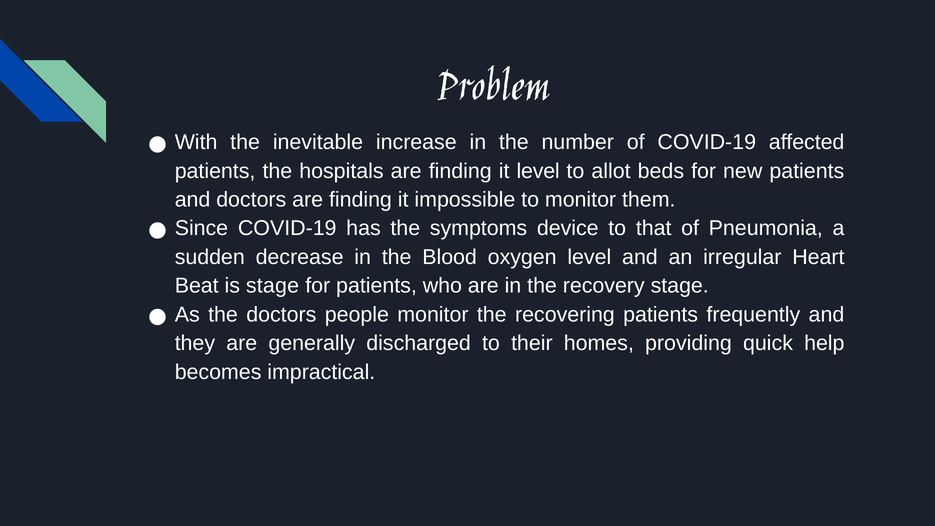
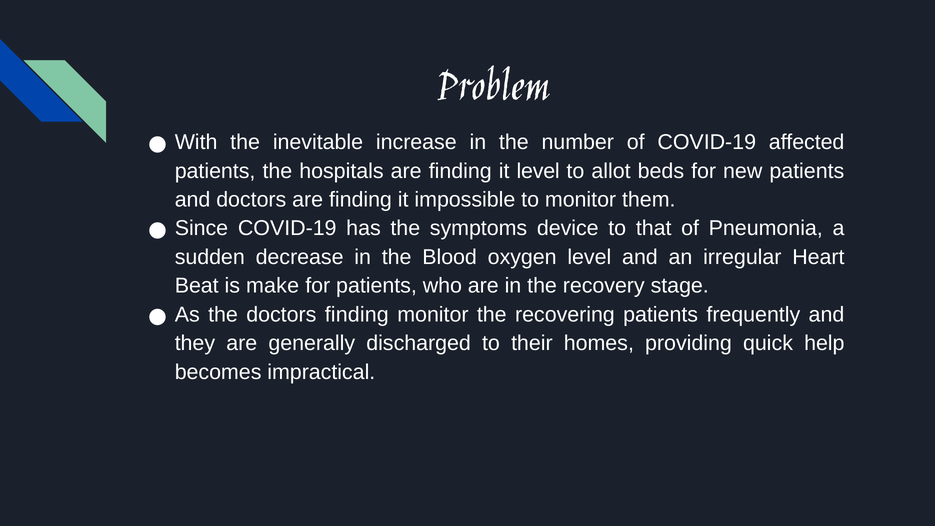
is stage: stage -> make
doctors people: people -> finding
